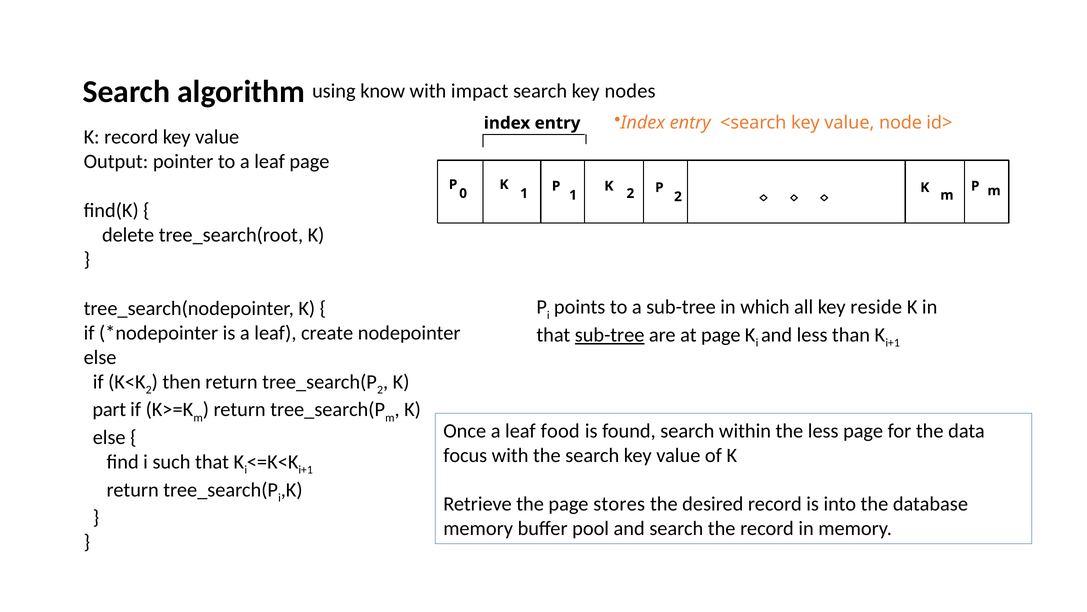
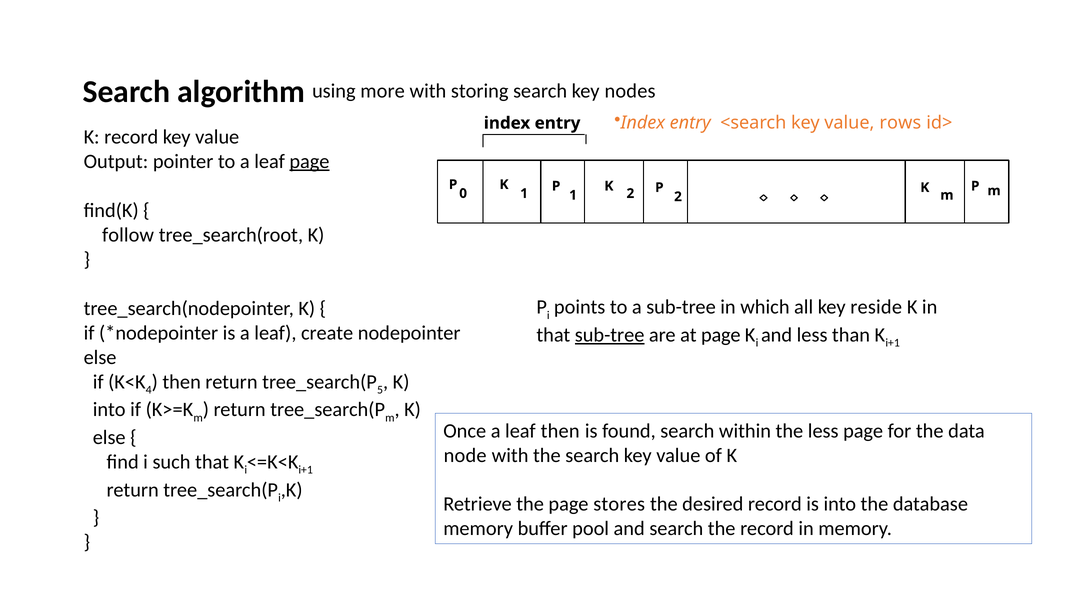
know: know -> more
impact: impact -> storing
node: node -> rows
page at (309, 161) underline: none -> present
delete: delete -> follow
2 at (149, 389): 2 -> 4
2 at (380, 389): 2 -> 5
part at (109, 409): part -> into
leaf food: food -> then
focus: focus -> node
